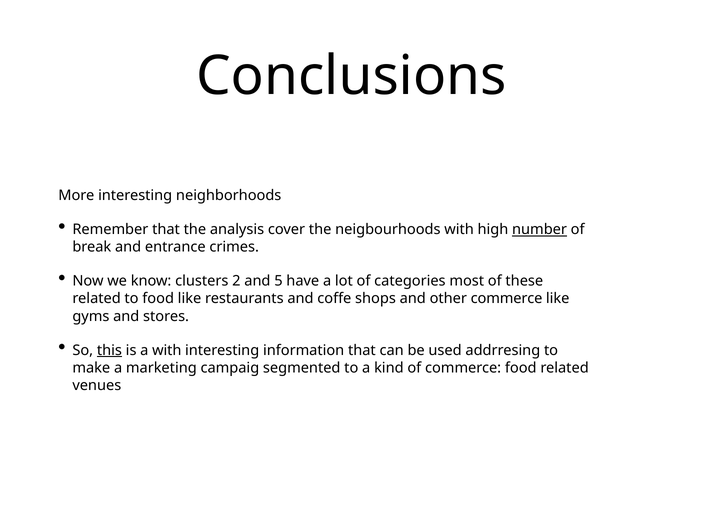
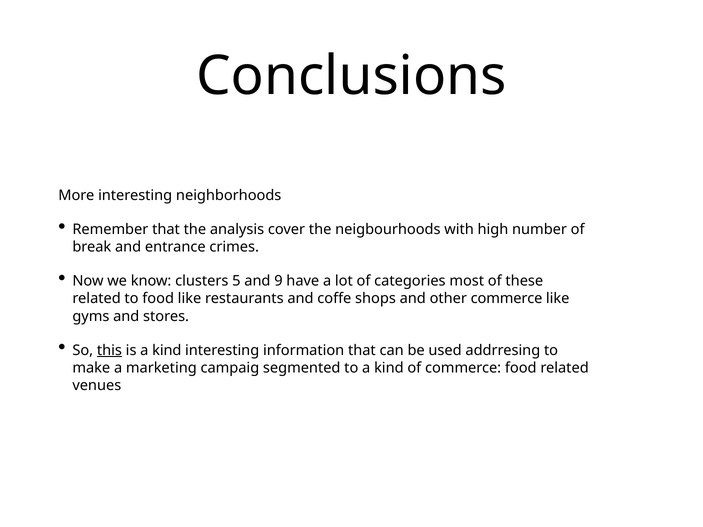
number underline: present -> none
2: 2 -> 5
5: 5 -> 9
is a with: with -> kind
